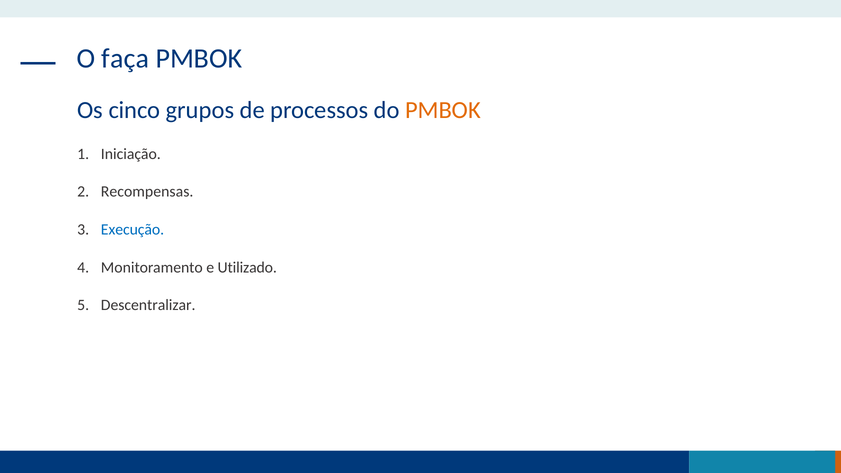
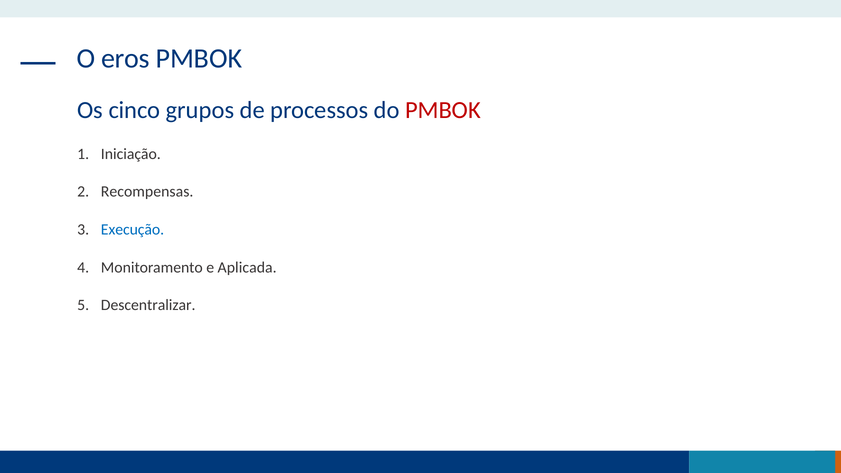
faça: faça -> eros
PMBOK at (443, 110) colour: orange -> red
Utilizado: Utilizado -> Aplicada
